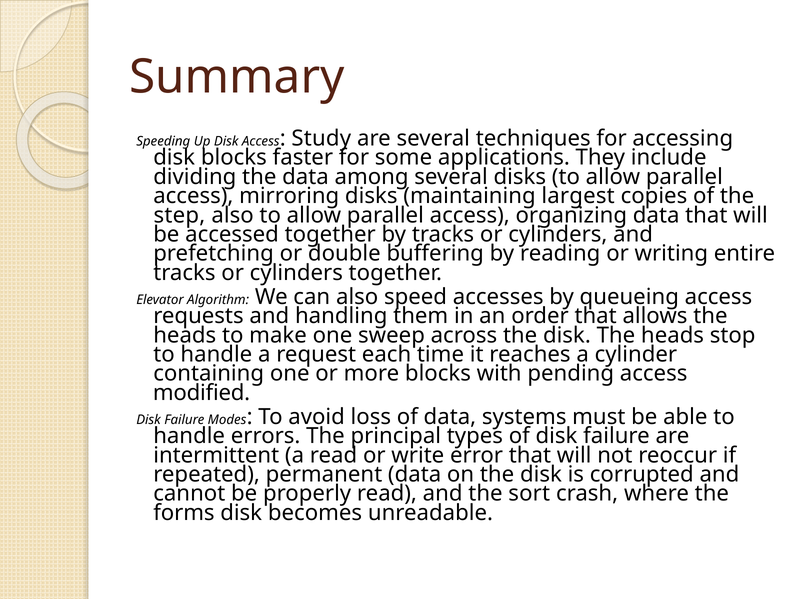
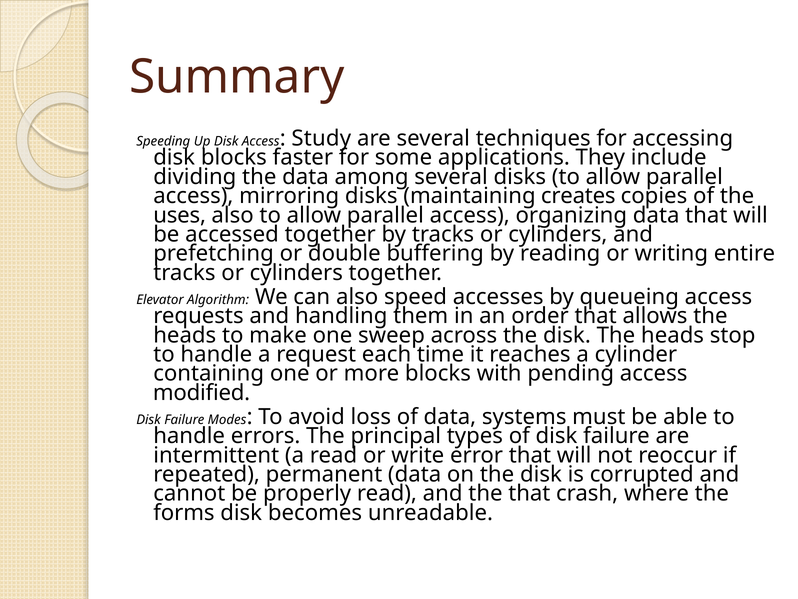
largest: largest -> creates
step: step -> uses
the sort: sort -> that
